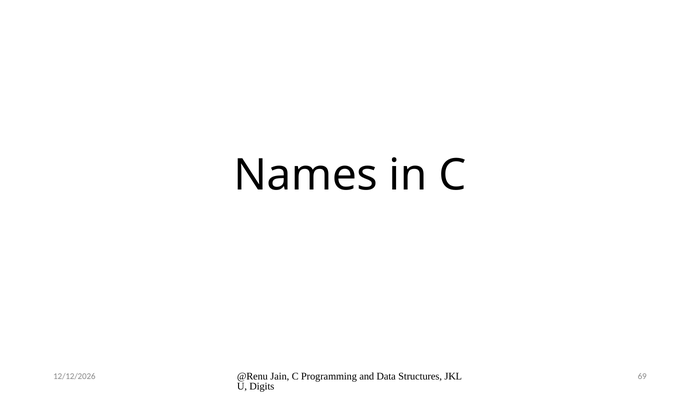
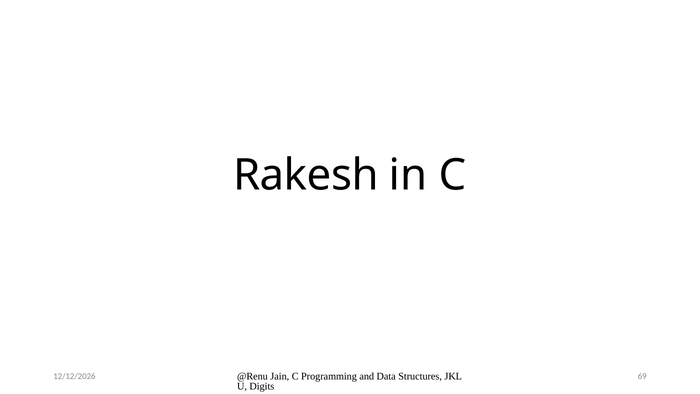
Names: Names -> Rakesh
